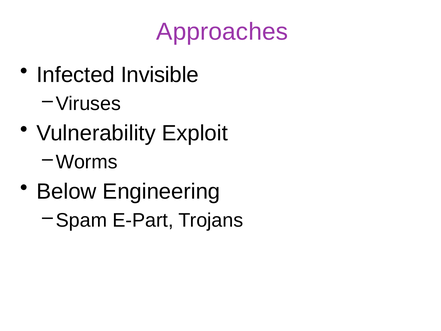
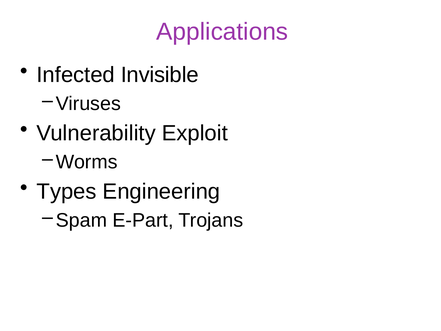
Approaches: Approaches -> Applications
Below: Below -> Types
